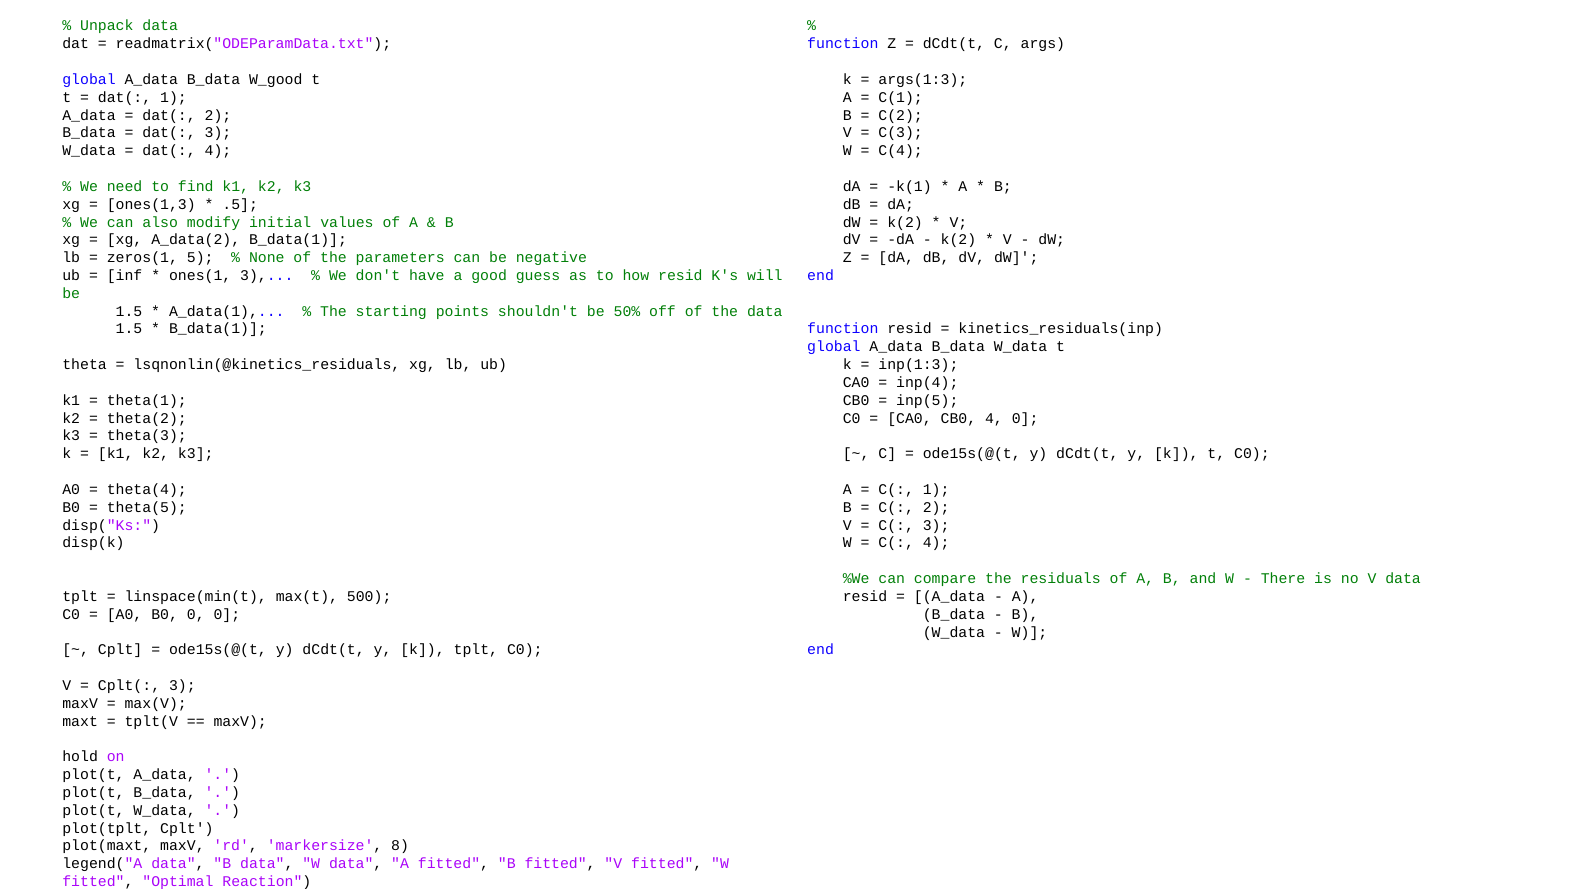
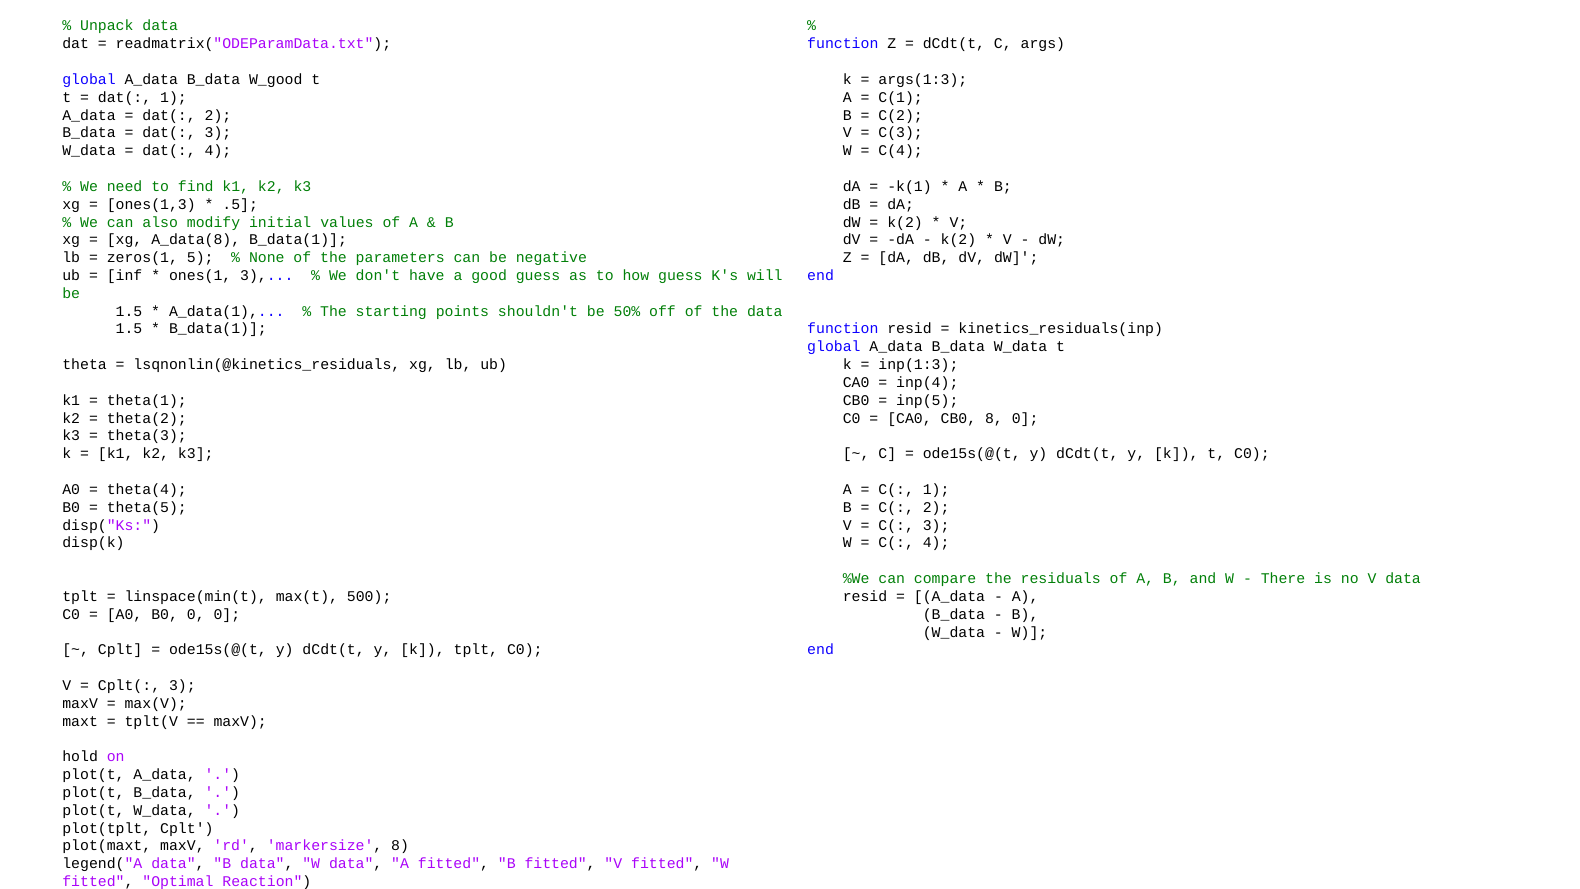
A_data(2: A_data(2 -> A_data(8
how resid: resid -> guess
CB0 4: 4 -> 8
